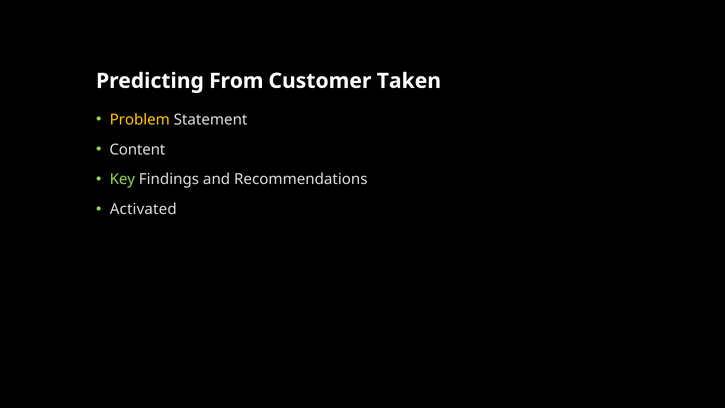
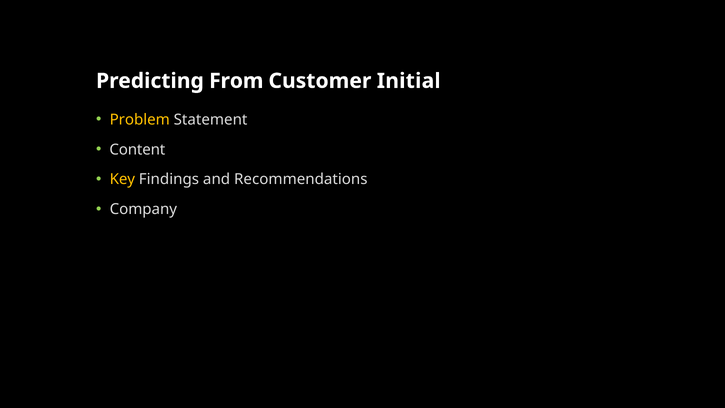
Taken: Taken -> Initial
Key colour: light green -> yellow
Activated: Activated -> Company
